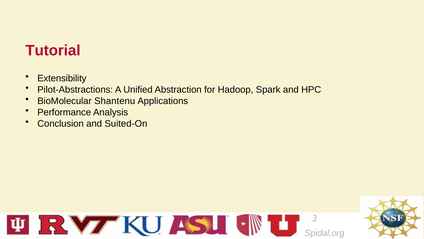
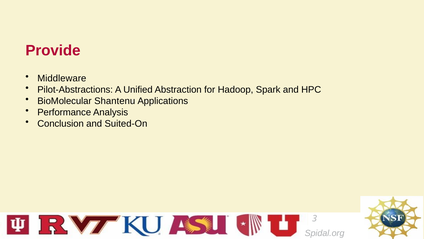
Tutorial: Tutorial -> Provide
Extensibility: Extensibility -> Middleware
